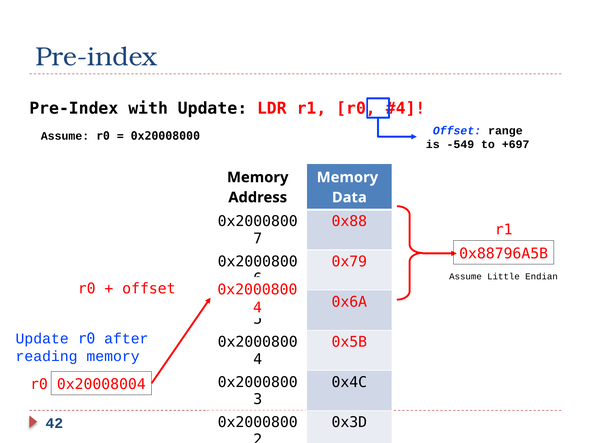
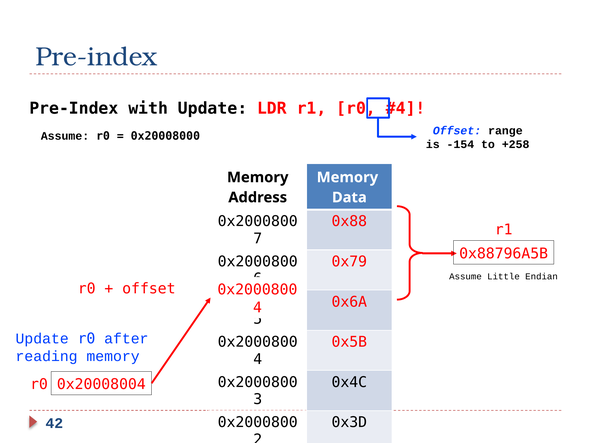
-549: -549 -> -154
+697: +697 -> +258
